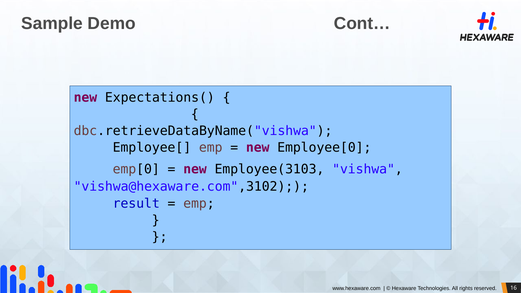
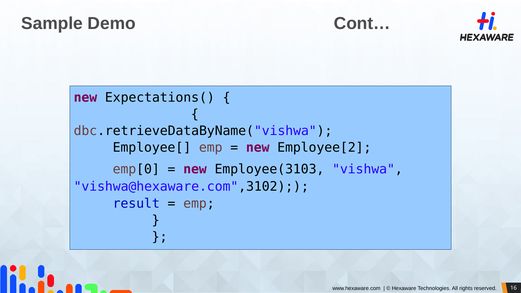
Employee[0: Employee[0 -> Employee[2
